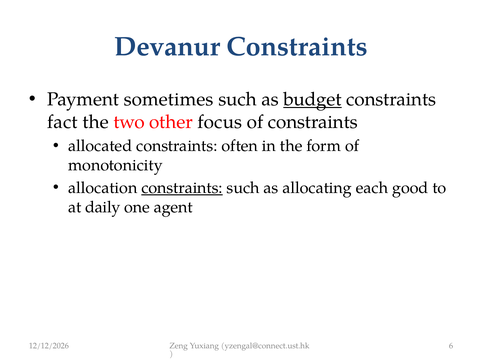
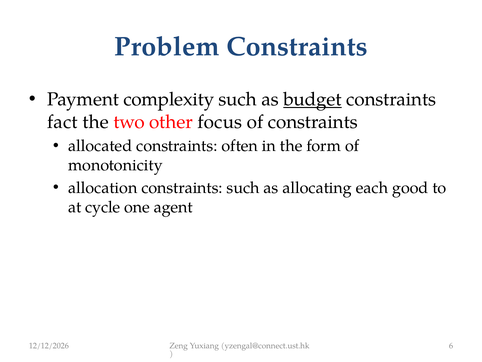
Devanur: Devanur -> Problem
sometimes: sometimes -> complexity
constraints at (182, 188) underline: present -> none
daily: daily -> cycle
